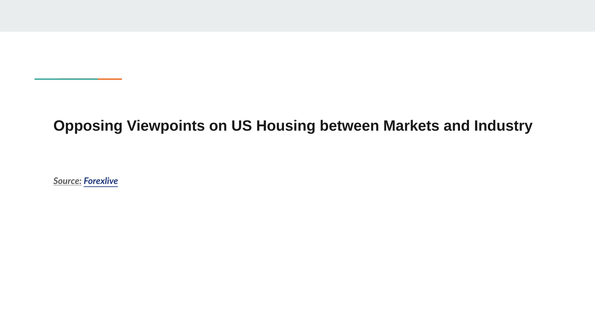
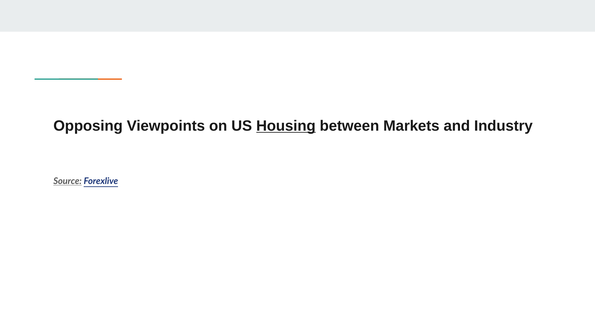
Housing underline: none -> present
